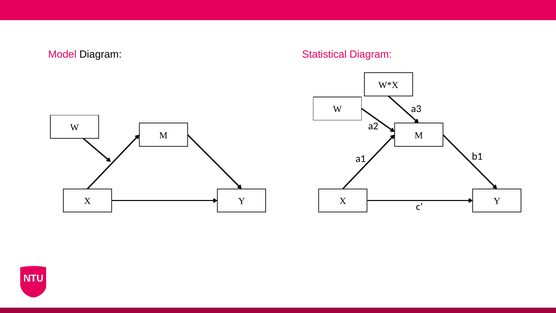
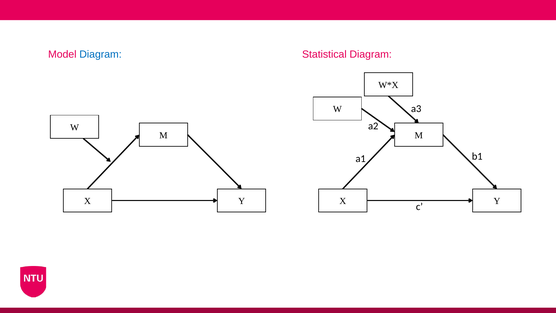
Diagram at (101, 54) colour: black -> blue
